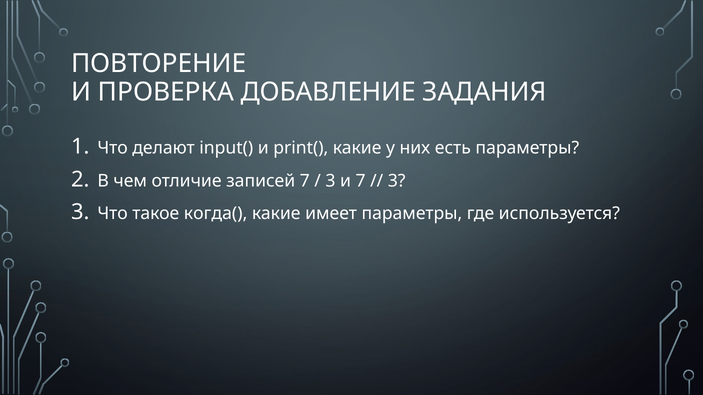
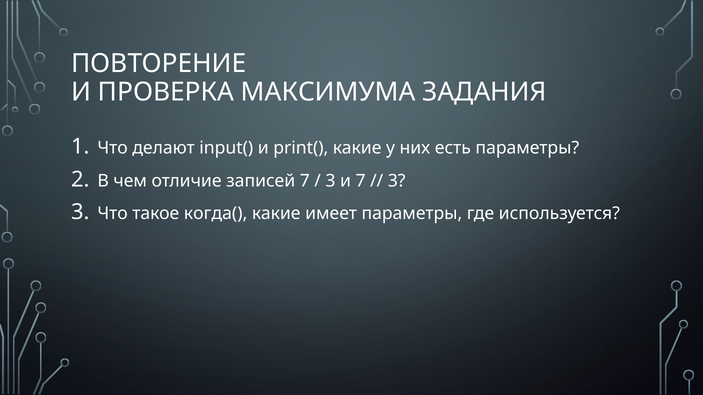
ДОБАВЛЕНИЕ: ДОБАВЛЕНИЕ -> МАКСИМУМА
